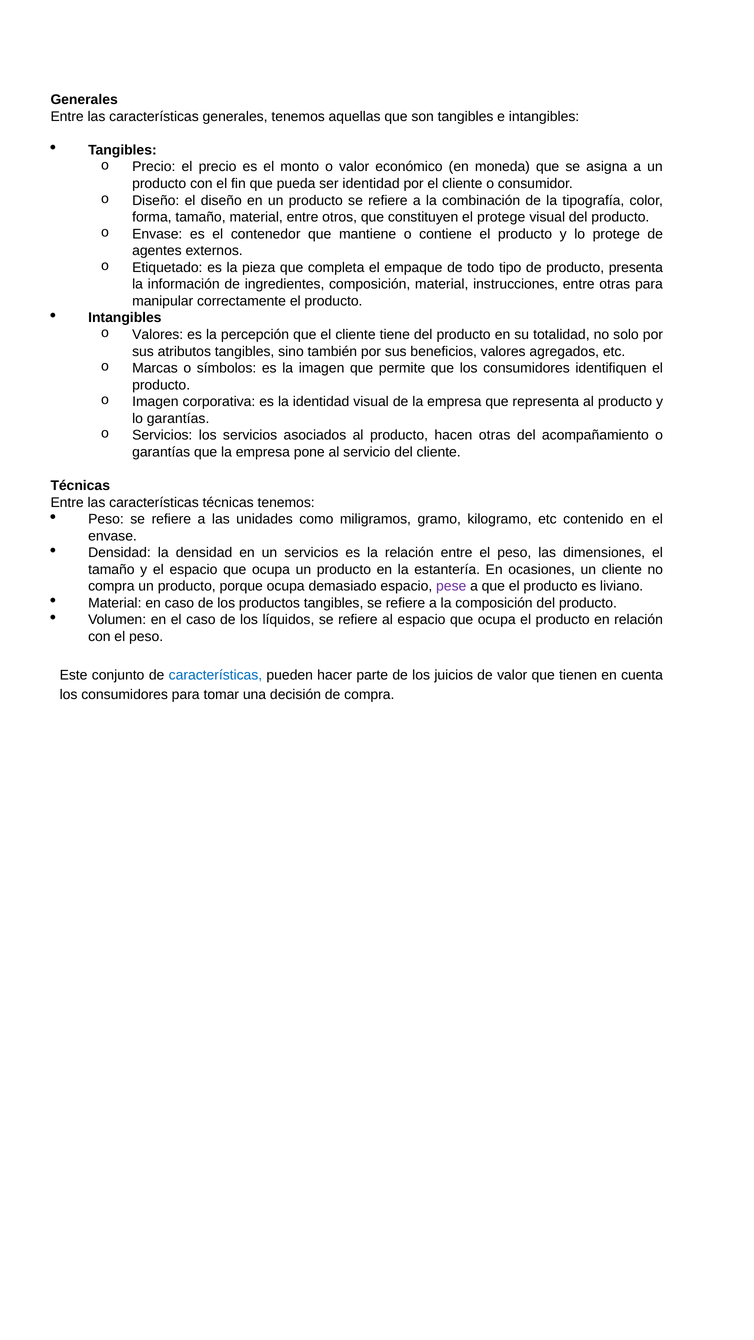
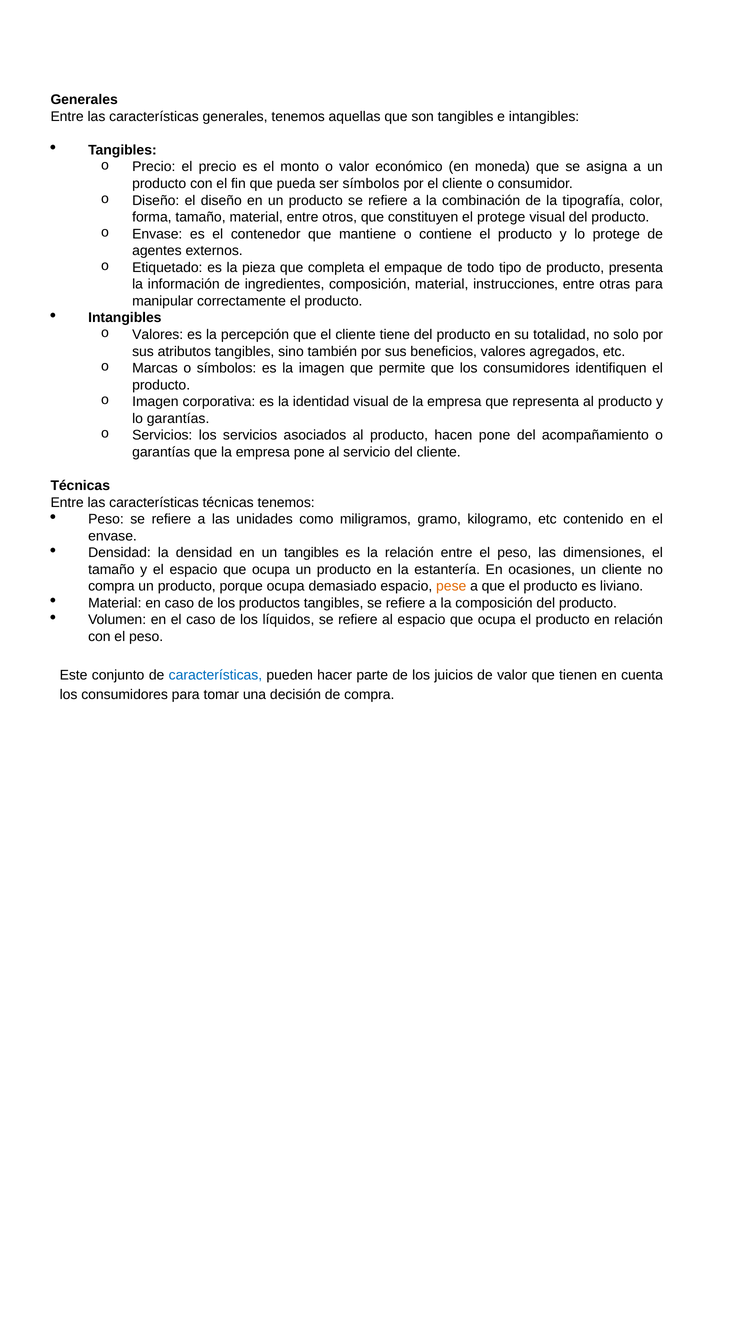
ser identidad: identidad -> símbolos
hacen otras: otras -> pone
un servicios: servicios -> tangibles
pese colour: purple -> orange
